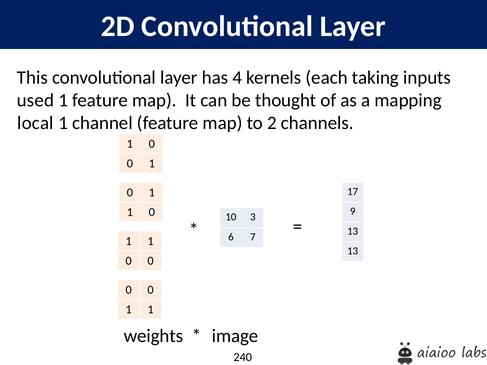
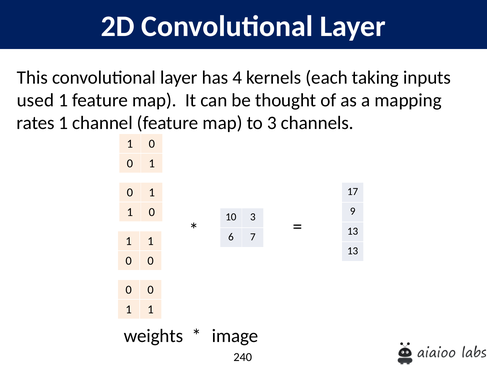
local: local -> rates
to 2: 2 -> 3
